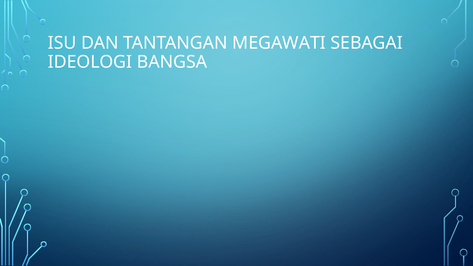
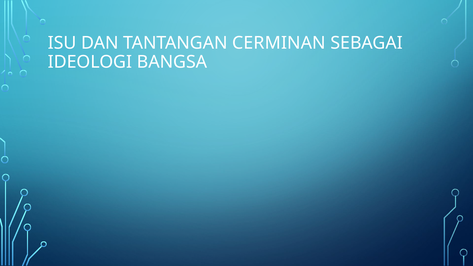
MEGAWATI: MEGAWATI -> CERMINAN
